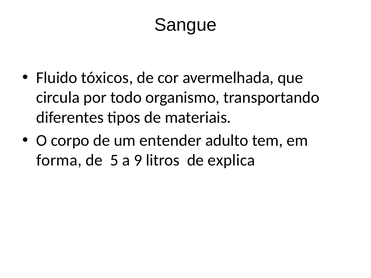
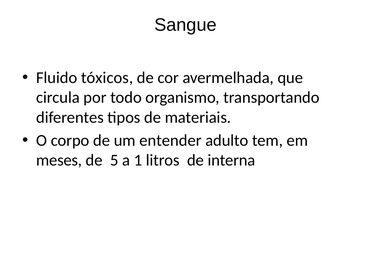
forma: forma -> meses
9: 9 -> 1
explica: explica -> interna
